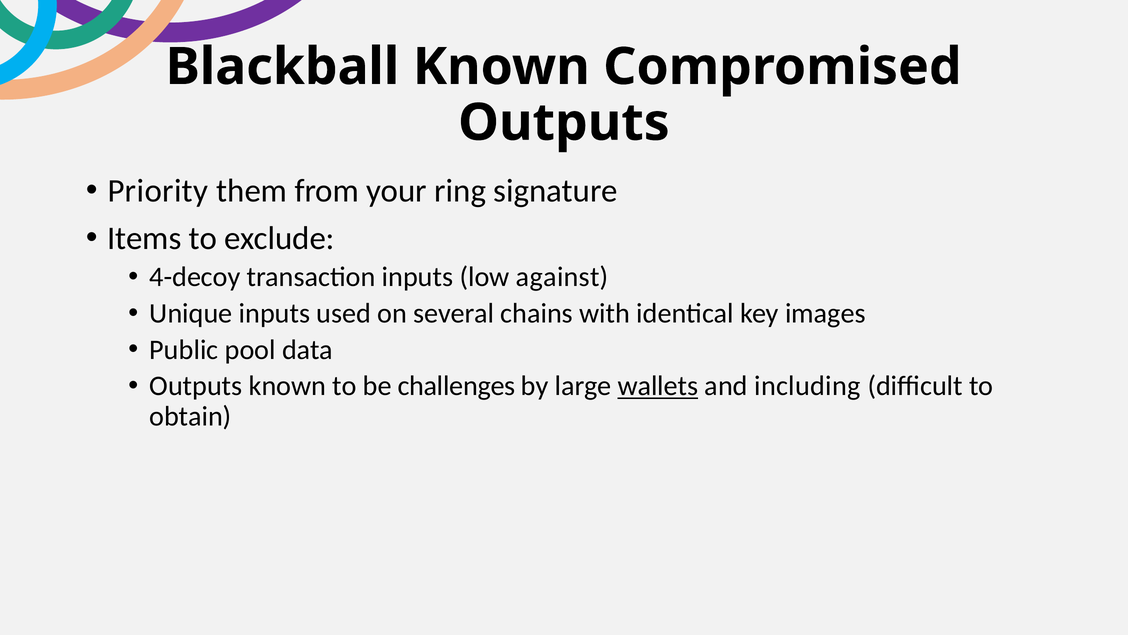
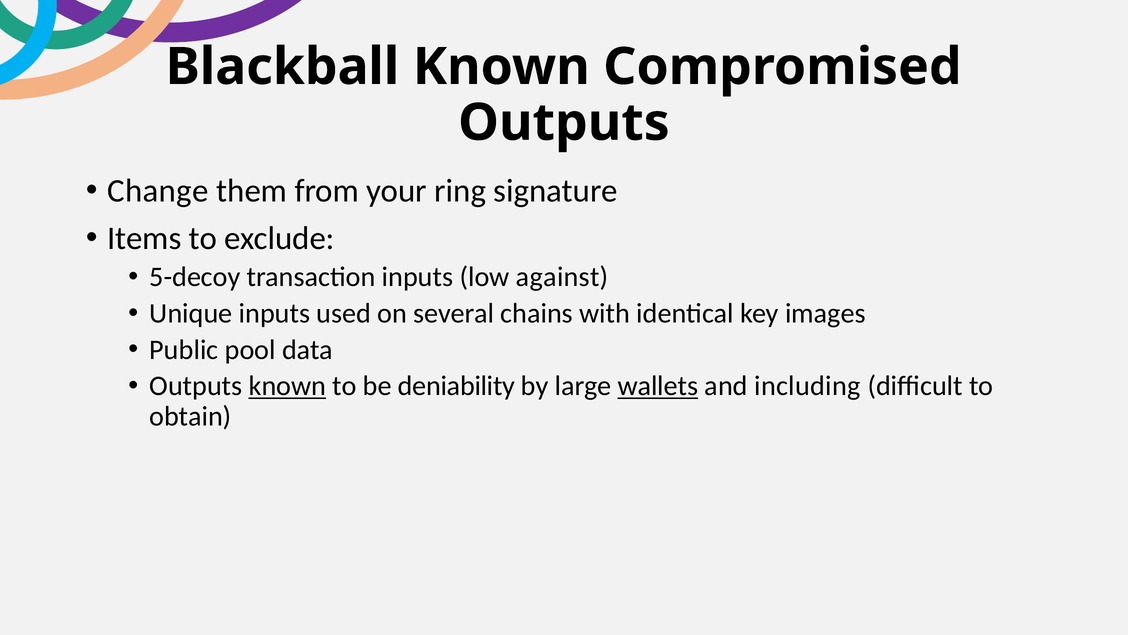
Priority: Priority -> Change
4-decoy: 4-decoy -> 5-decoy
known at (287, 386) underline: none -> present
challenges: challenges -> deniability
